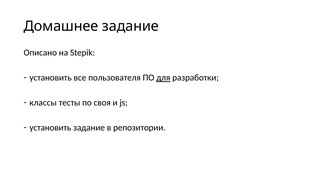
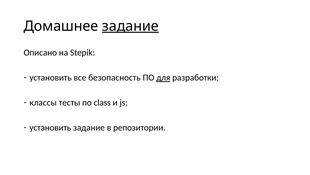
задание at (130, 26) underline: none -> present
пользователя: пользователя -> безопасность
своя: своя -> class
